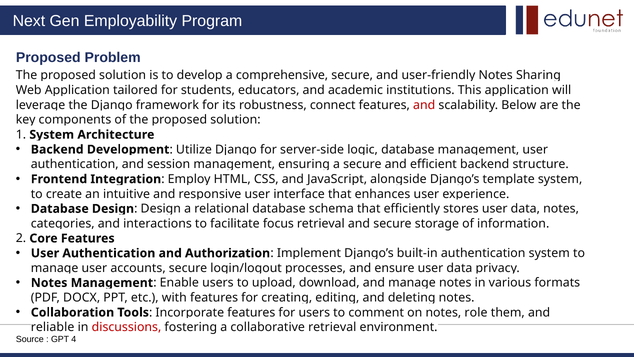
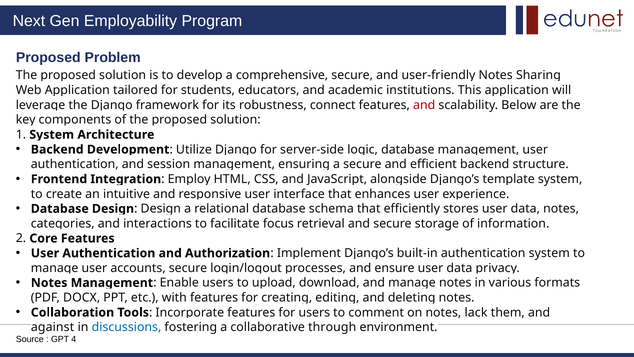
role: role -> lack
reliable: reliable -> against
discussions colour: red -> blue
collaborative retrieval: retrieval -> through
